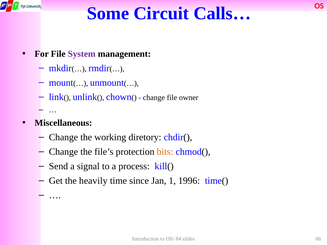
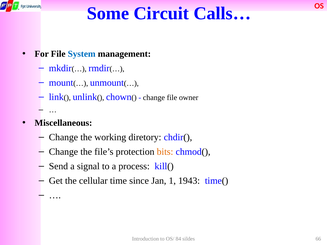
System colour: purple -> blue
heavily: heavily -> cellular
1996: 1996 -> 1943
